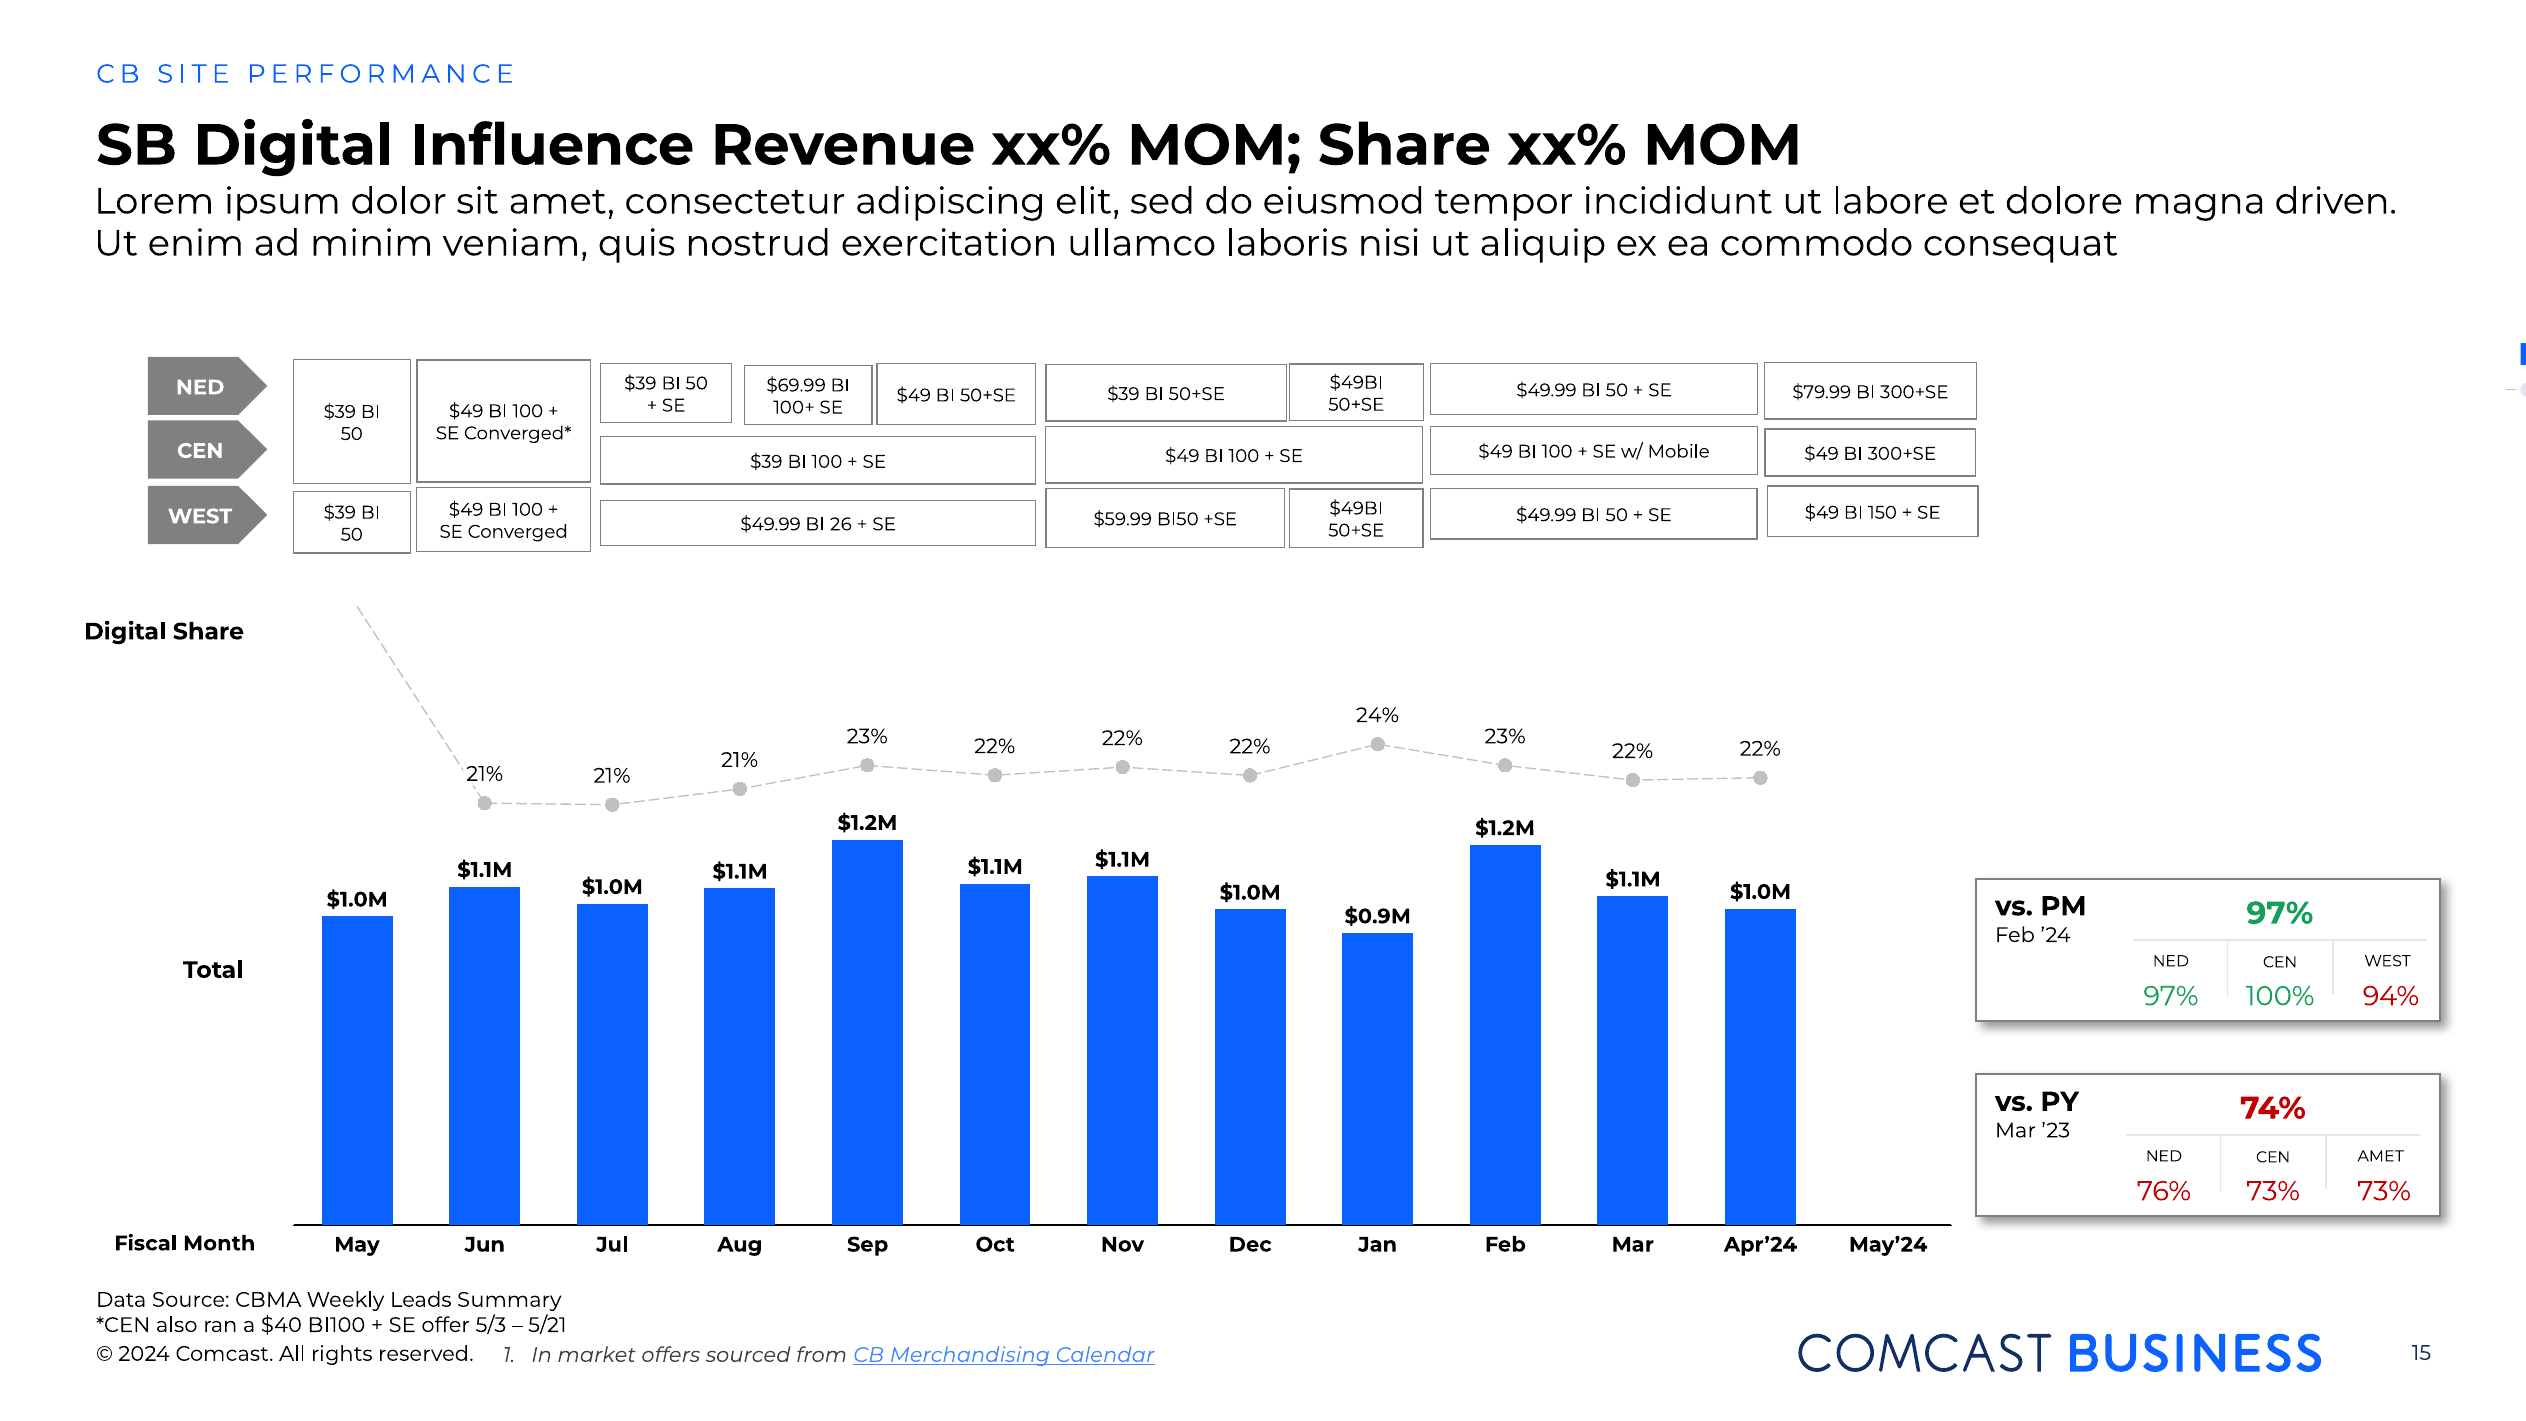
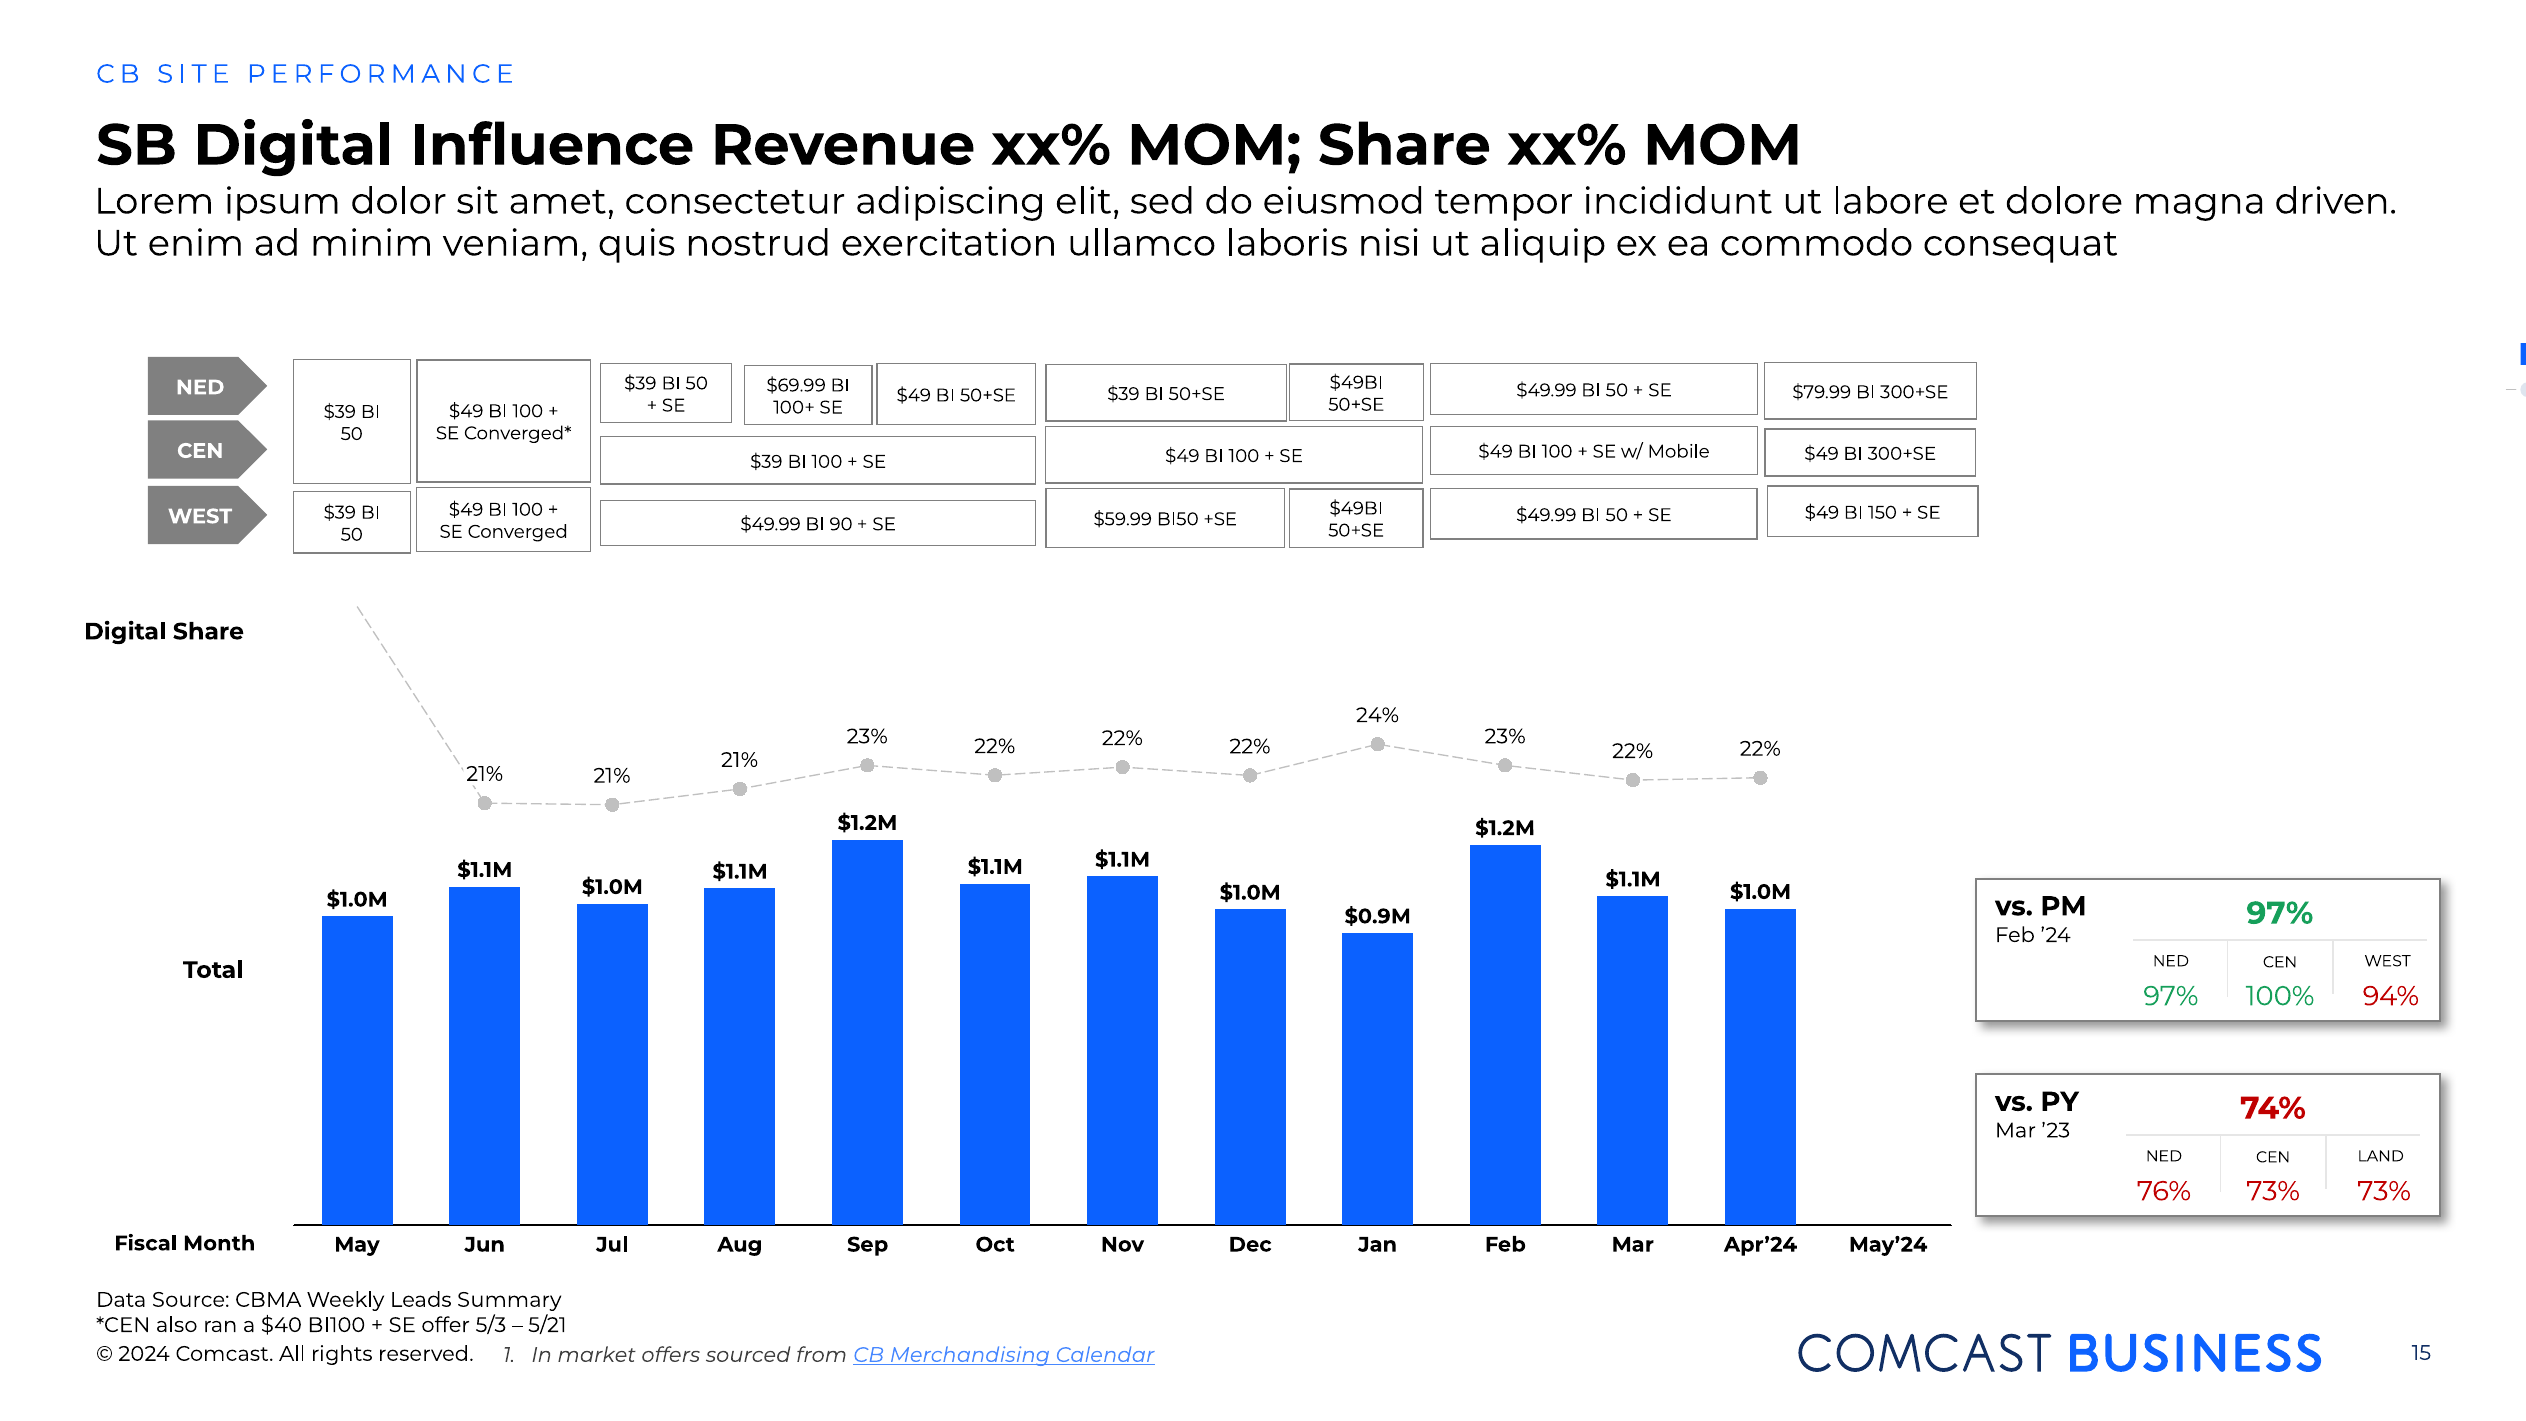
26: 26 -> 90
CEN AMET: AMET -> LAND
